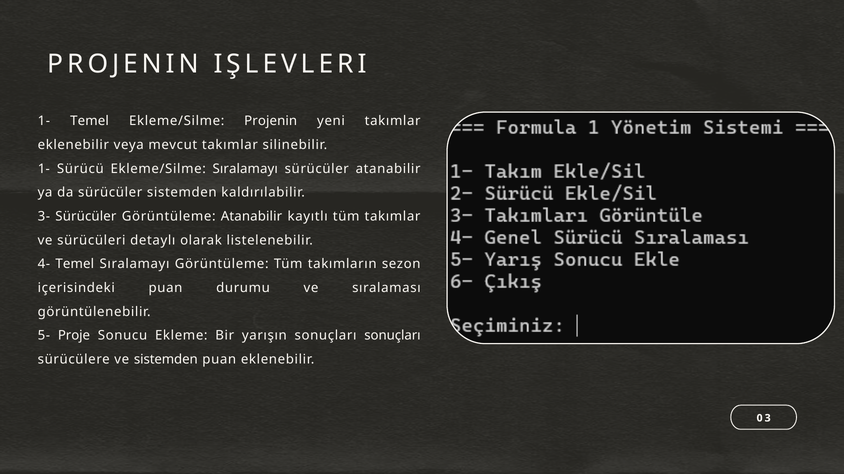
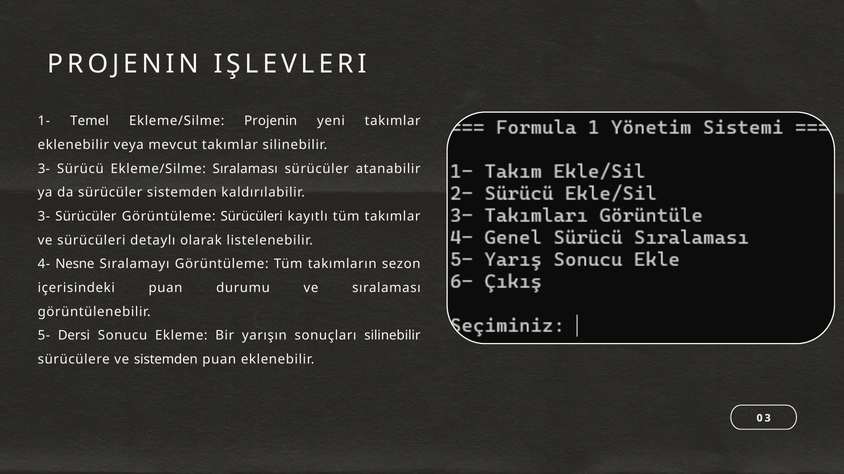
1- at (44, 169): 1- -> 3-
Ekleme/Silme Sıralamayı: Sıralamayı -> Sıralaması
Görüntüleme Atanabilir: Atanabilir -> Sürücüleri
4- Temel: Temel -> Nesne
Proje: Proje -> Dersi
sonuçları sonuçları: sonuçları -> silinebilir
